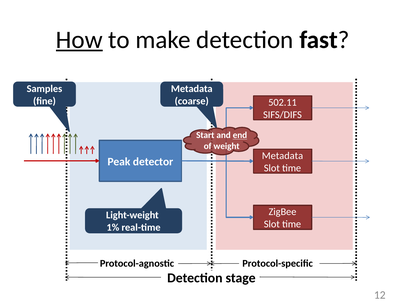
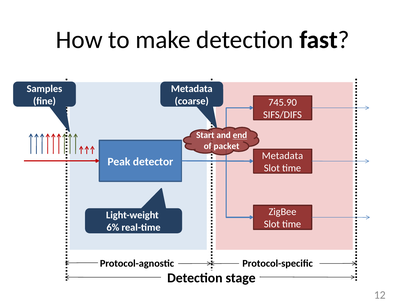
How underline: present -> none
502.11: 502.11 -> 745.90
weight: weight -> packet
1%: 1% -> 6%
